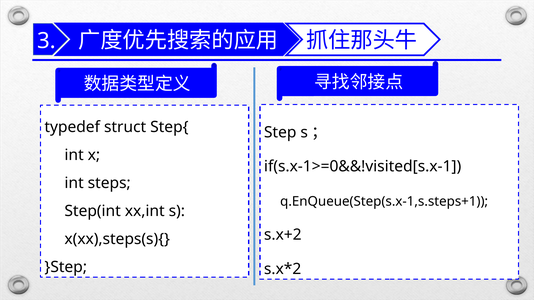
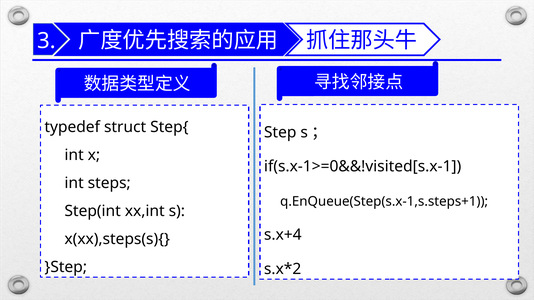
s.x+2: s.x+2 -> s.x+4
